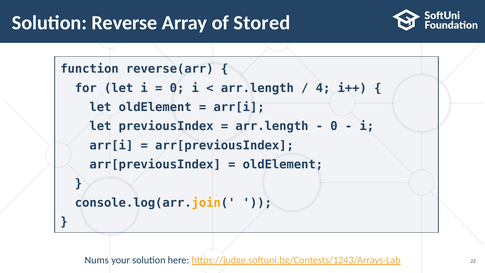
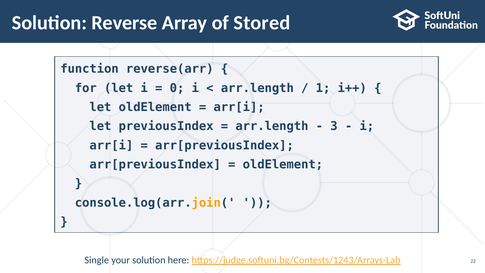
4: 4 -> 1
0 at (334, 126): 0 -> 3
Nums: Nums -> Single
